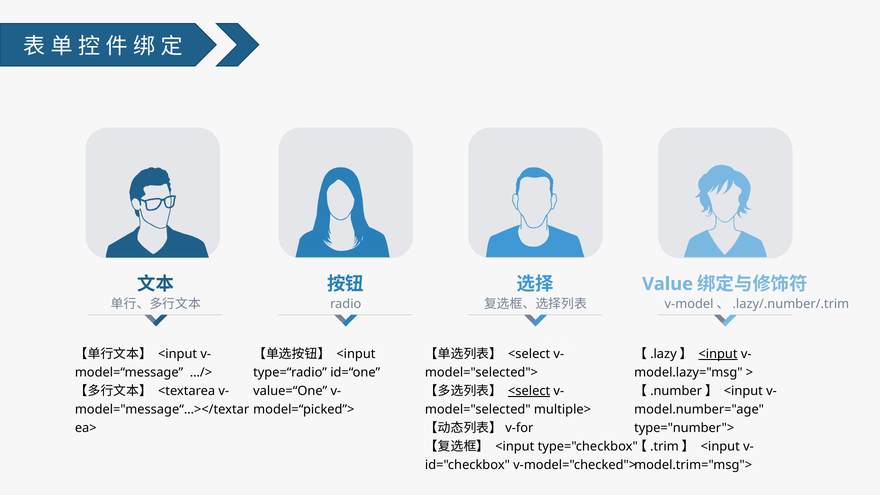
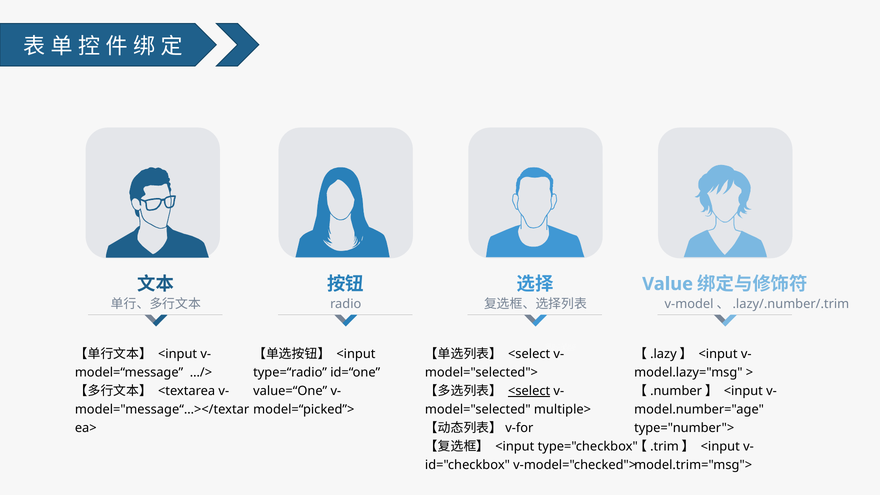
<input at (718, 354) underline: present -> none
